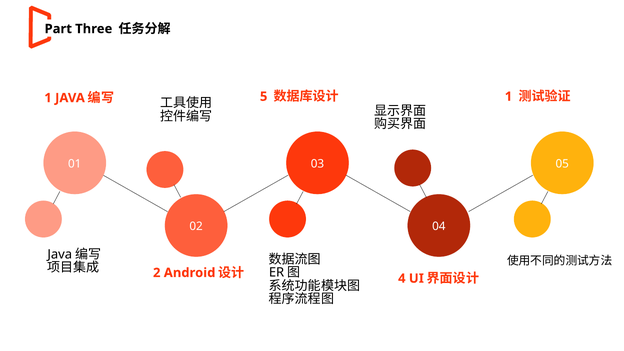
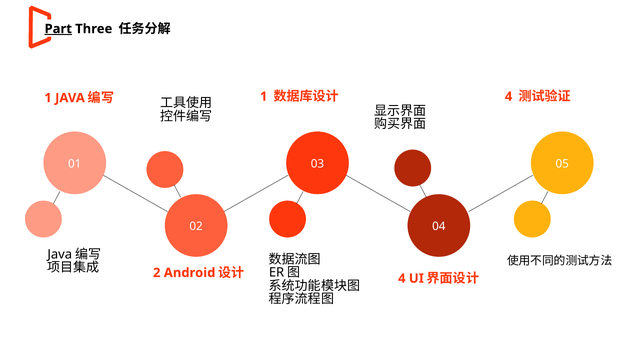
Part underline: none -> present
5 at (264, 97): 5 -> 1
1 at (509, 97): 1 -> 4
